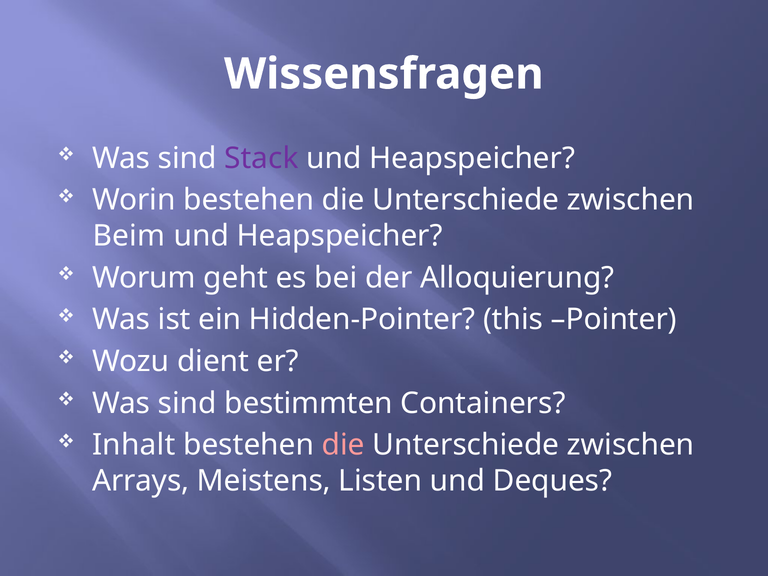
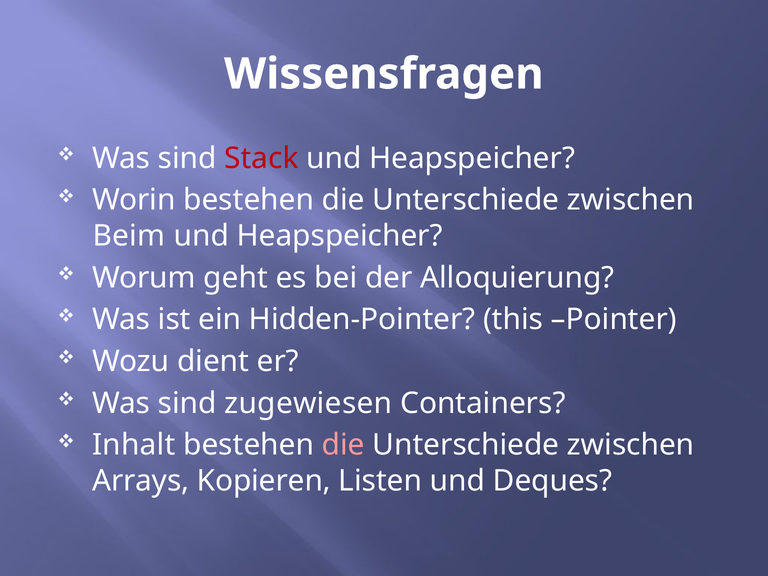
Stack colour: purple -> red
bestimmten: bestimmten -> zugewiesen
Meistens: Meistens -> Kopieren
